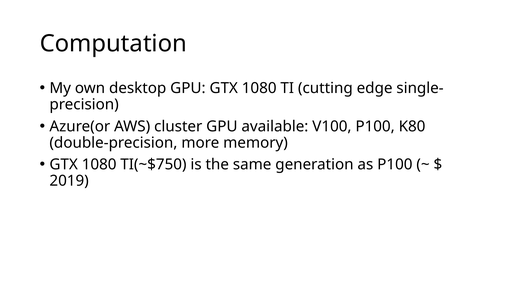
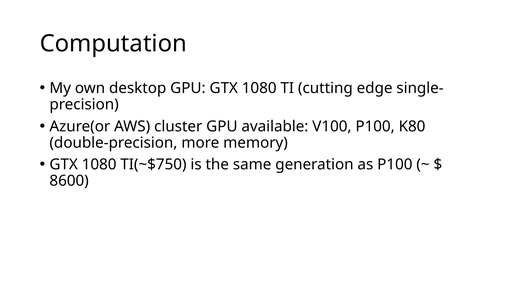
2019: 2019 -> 8600
